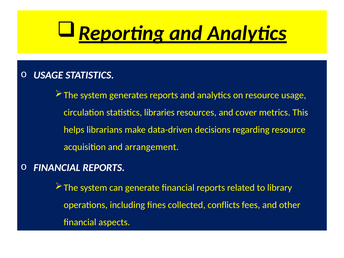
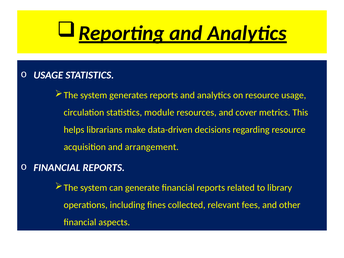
libraries: libraries -> module
conflicts: conflicts -> relevant
